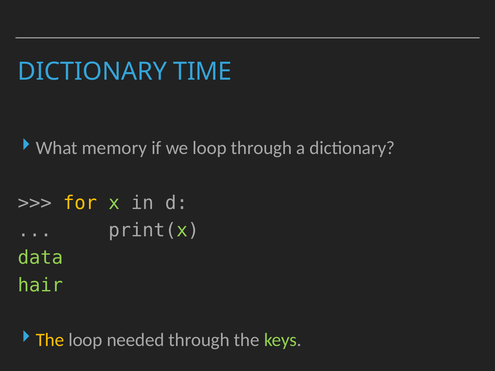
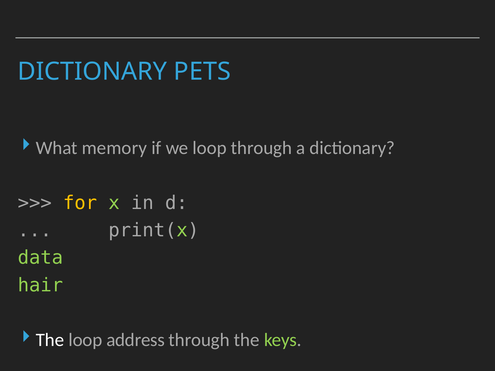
TIME: TIME -> PETS
The at (50, 340) colour: yellow -> white
needed: needed -> address
